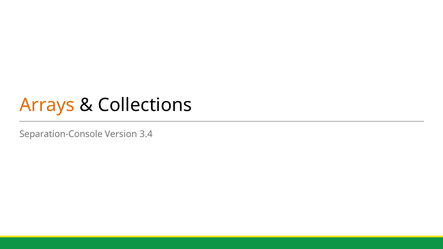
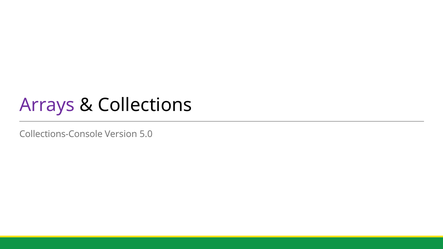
Arrays colour: orange -> purple
Separation-Console: Separation-Console -> Collections-Console
3.4: 3.4 -> 5.0
